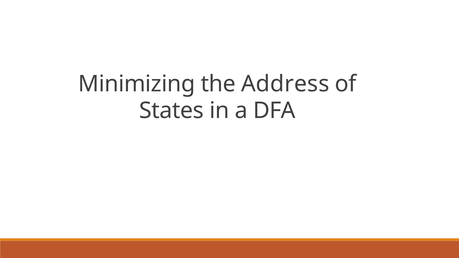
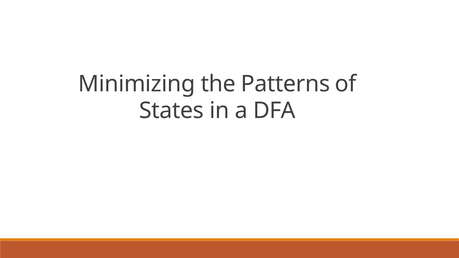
Address: Address -> Patterns
